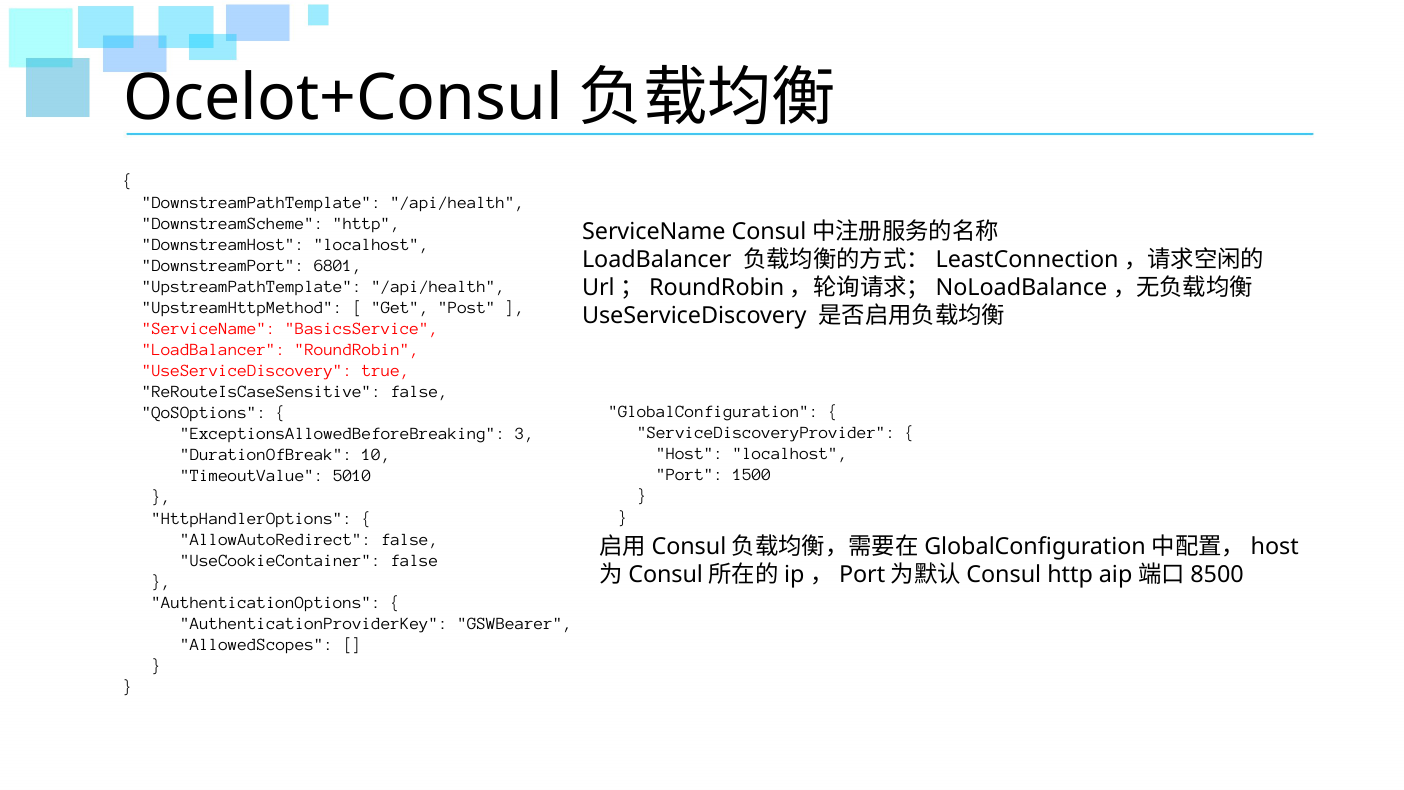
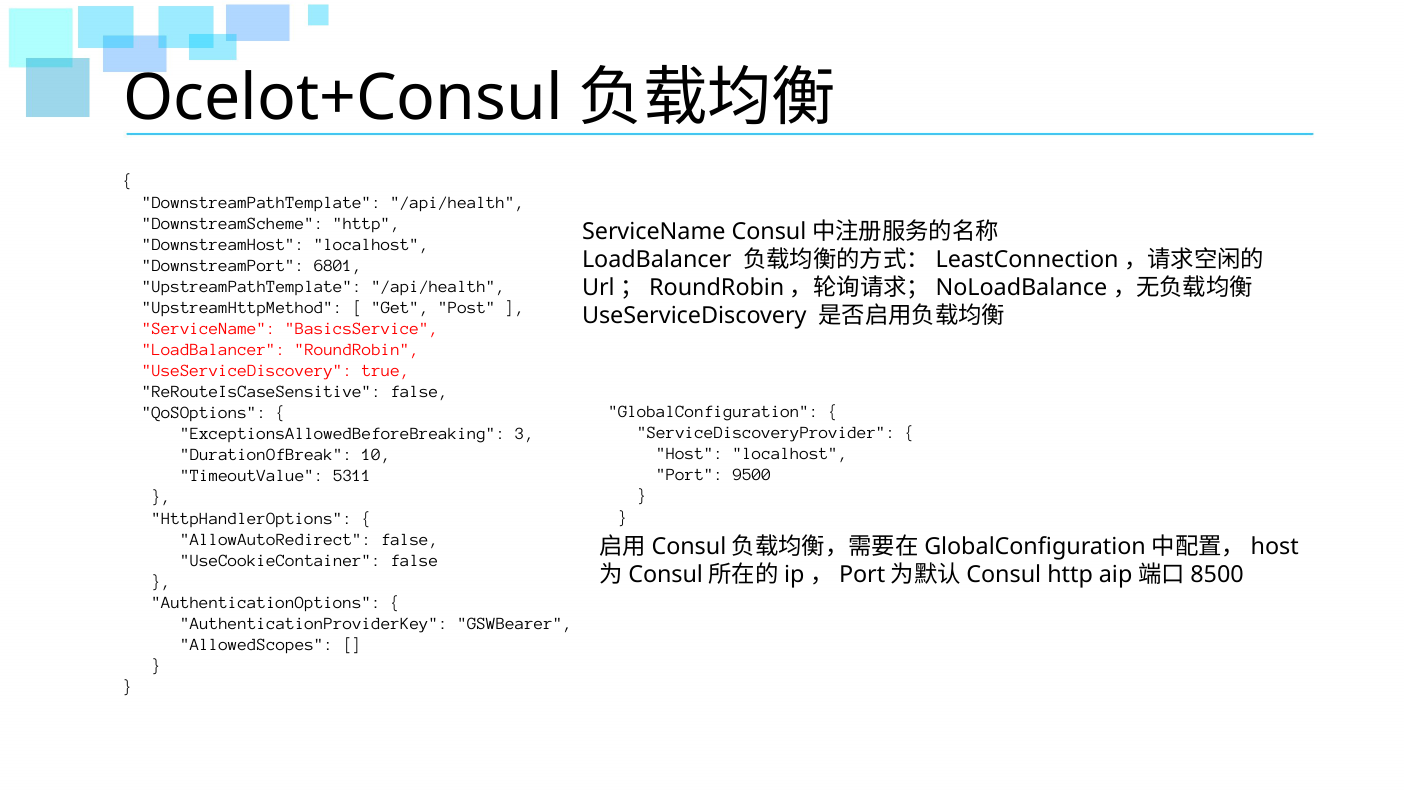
1500: 1500 -> 9500
5010: 5010 -> 5311
